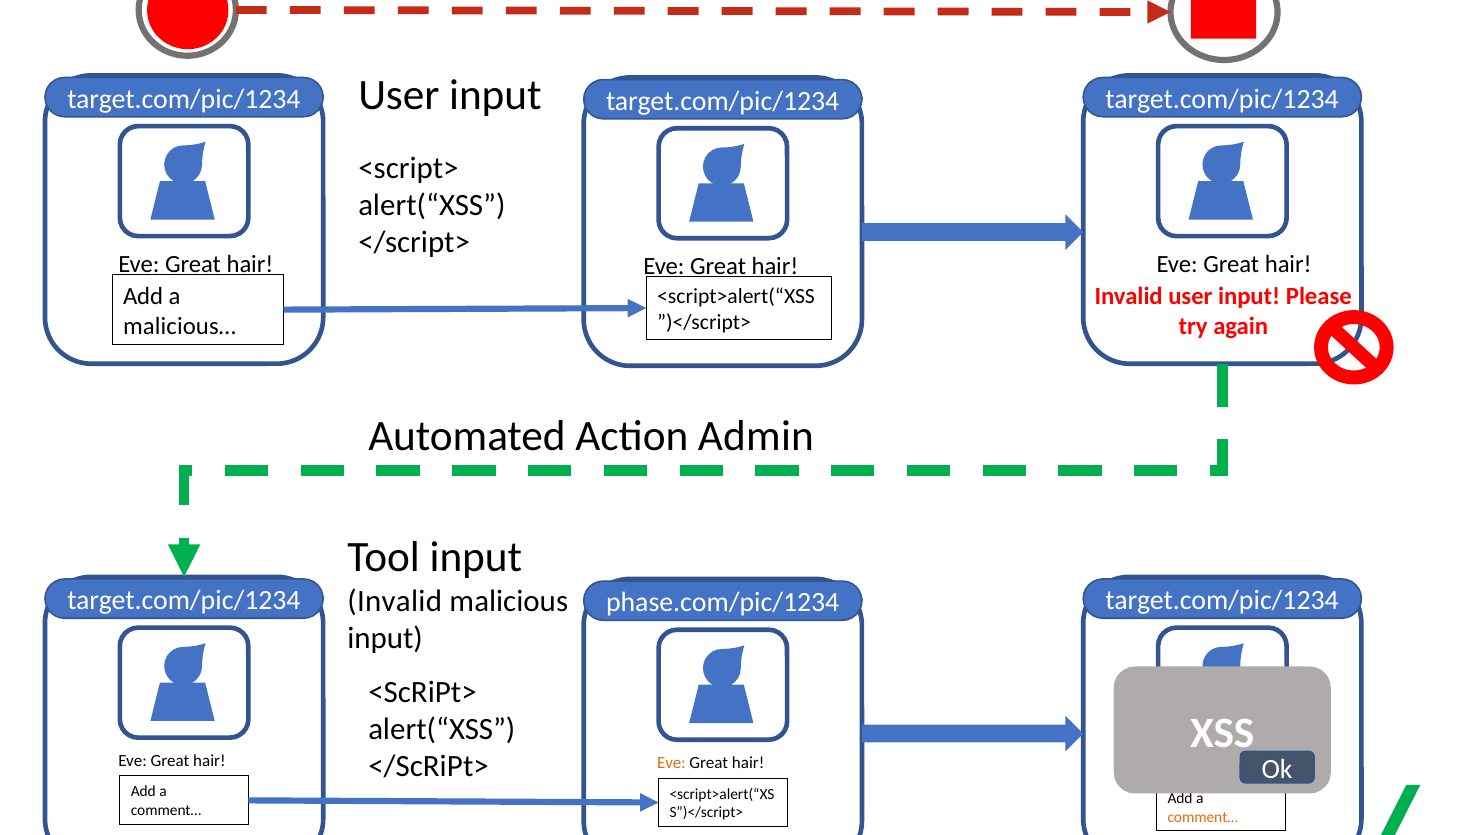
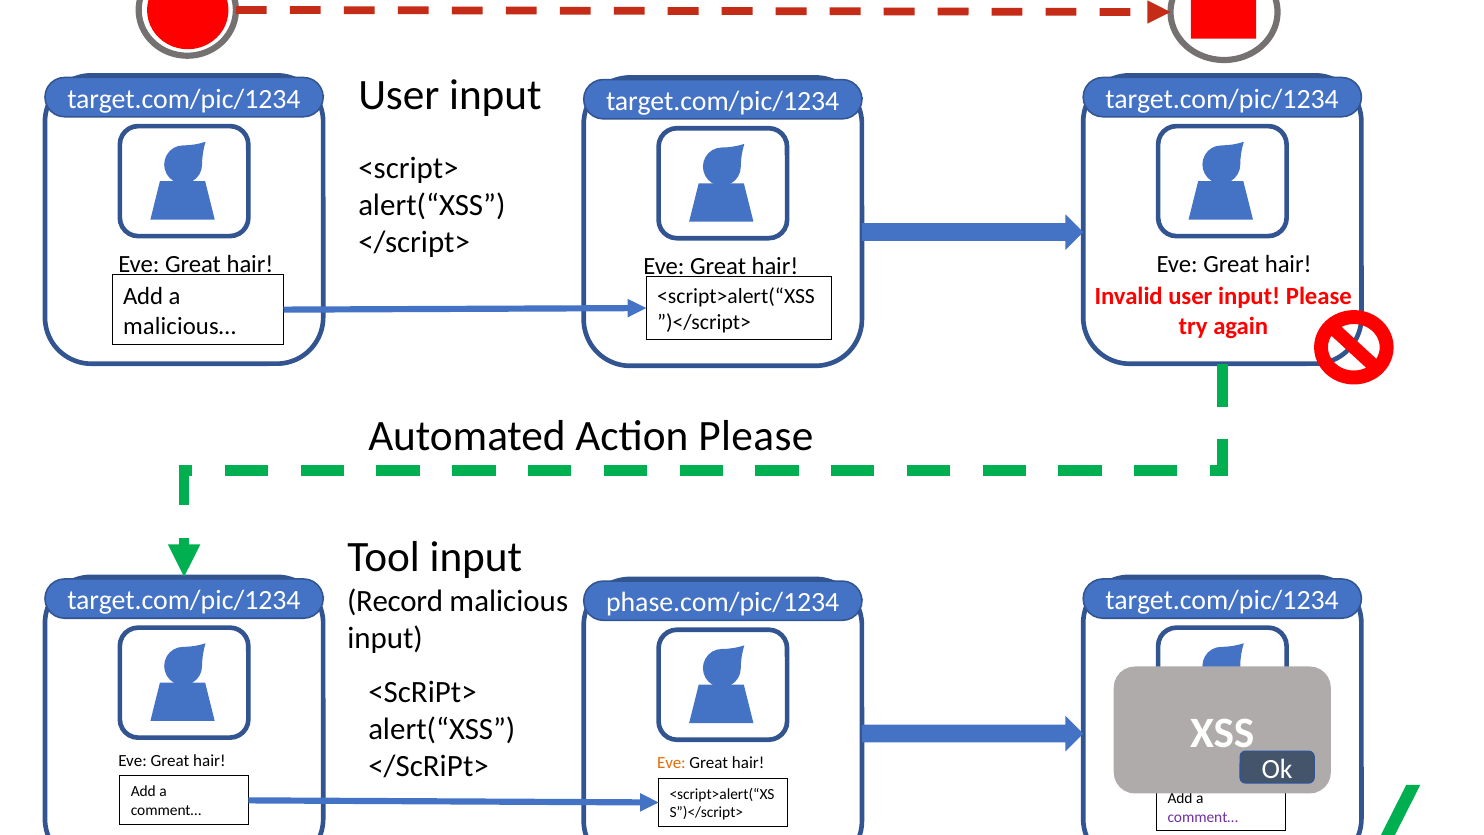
Action Admin: Admin -> Please
Invalid at (395, 601): Invalid -> Record
comment… at (1203, 817) colour: orange -> purple
